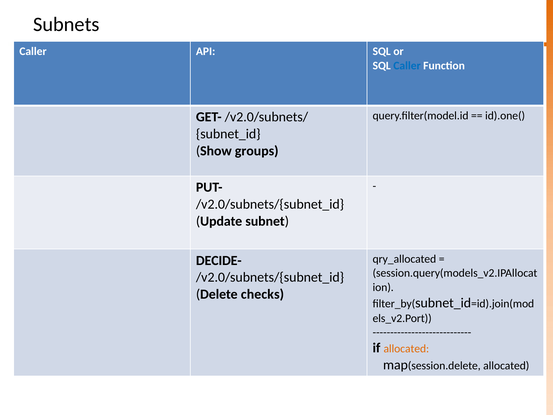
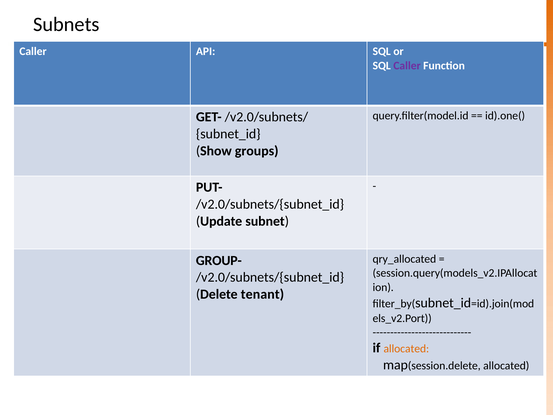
Caller at (407, 66) colour: blue -> purple
DECIDE-: DECIDE- -> GROUP-
checks: checks -> tenant
